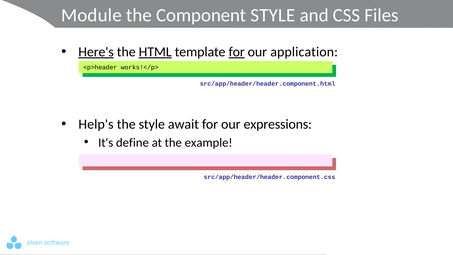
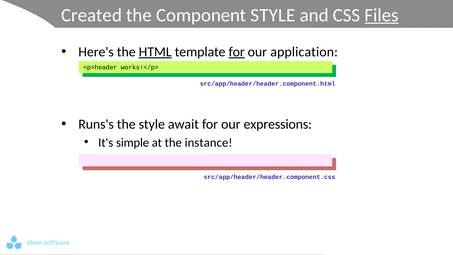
Module: Module -> Created
Files underline: none -> present
Here's underline: present -> none
Help's: Help's -> Runs's
define: define -> simple
example: example -> instance
